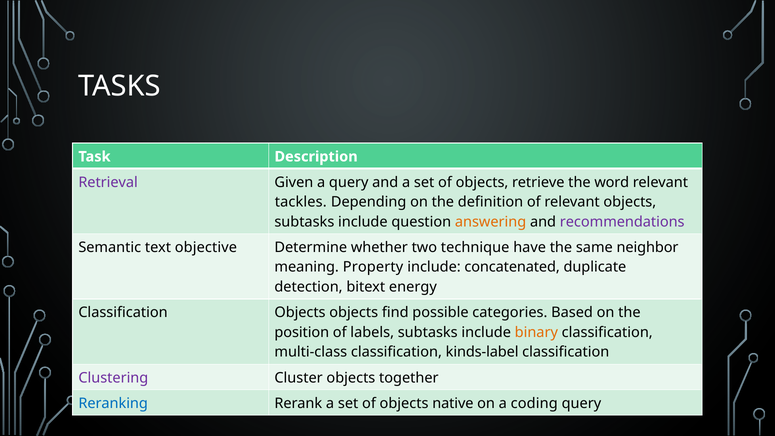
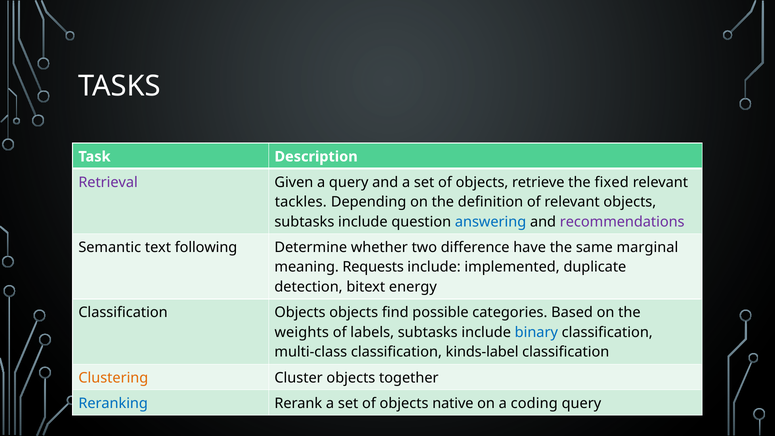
word: word -> fixed
answering colour: orange -> blue
objective: objective -> following
technique: technique -> difference
neighbor: neighbor -> marginal
Property: Property -> Requests
concatenated: concatenated -> implemented
position: position -> weights
binary colour: orange -> blue
Clustering colour: purple -> orange
